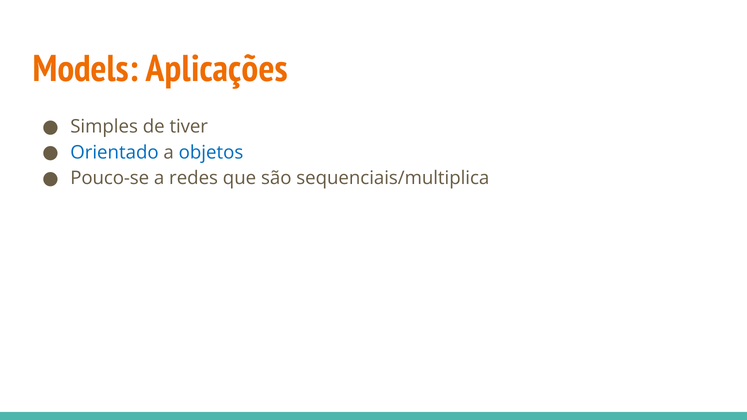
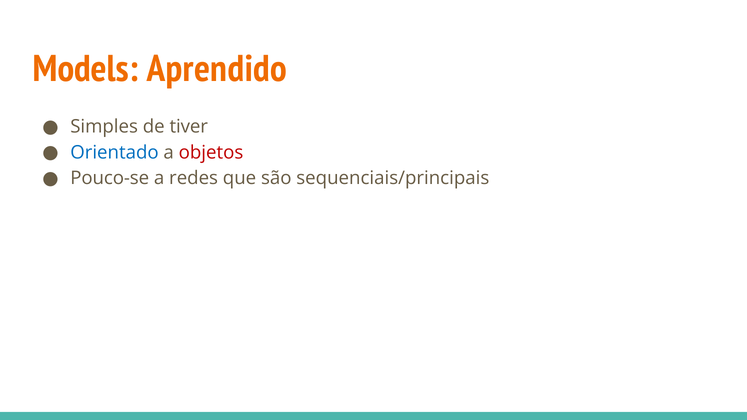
Aplicações: Aplicações -> Aprendido
objetos colour: blue -> red
sequenciais/multiplica: sequenciais/multiplica -> sequenciais/principais
